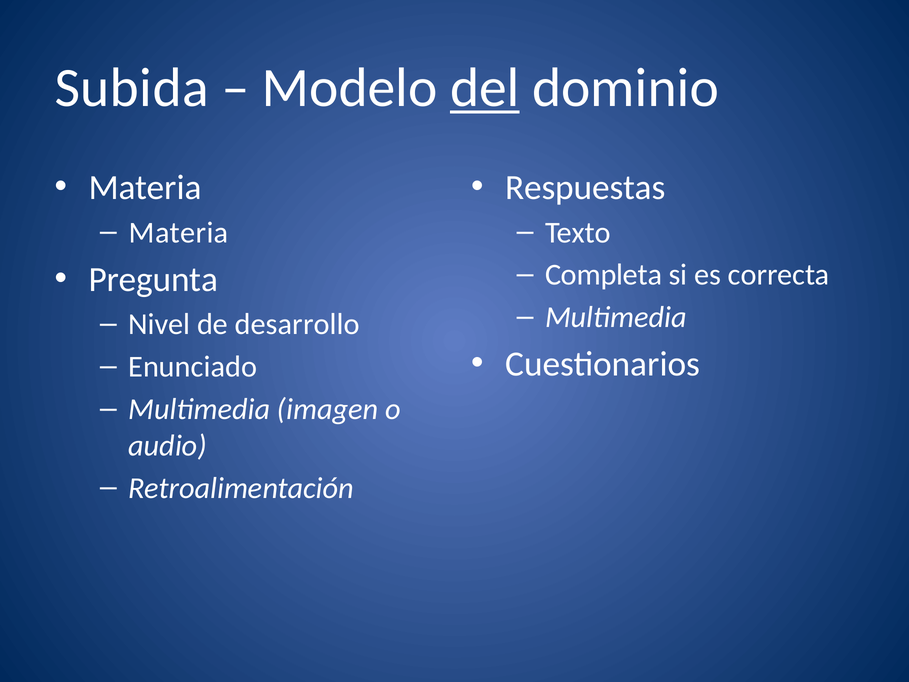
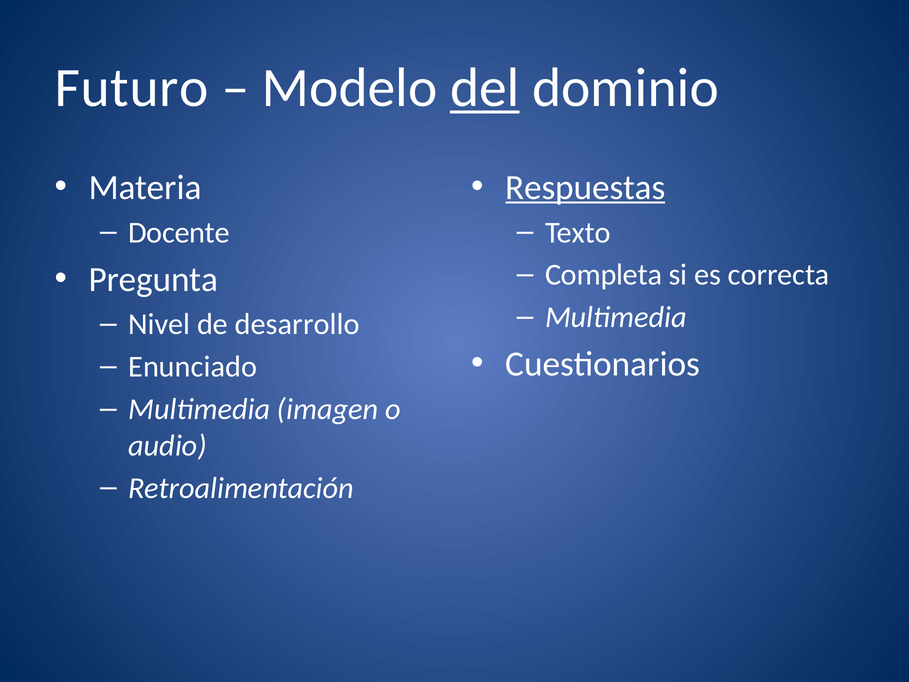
Subida: Subida -> Futuro
Respuestas underline: none -> present
Materia at (179, 232): Materia -> Docente
